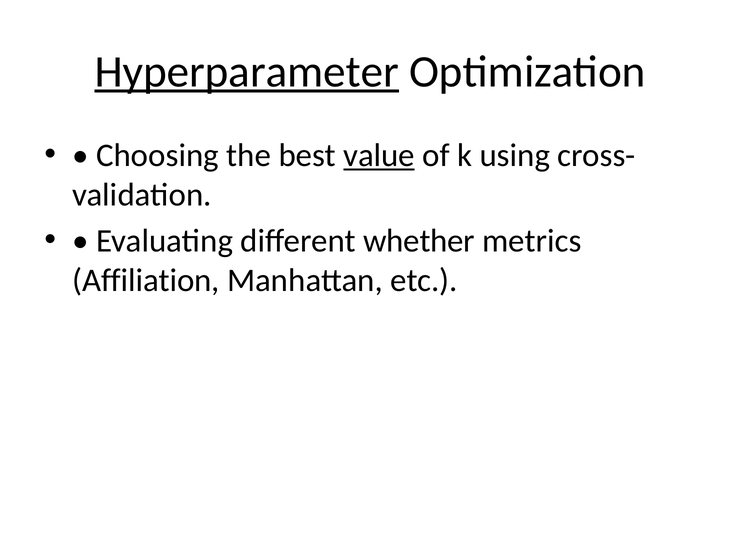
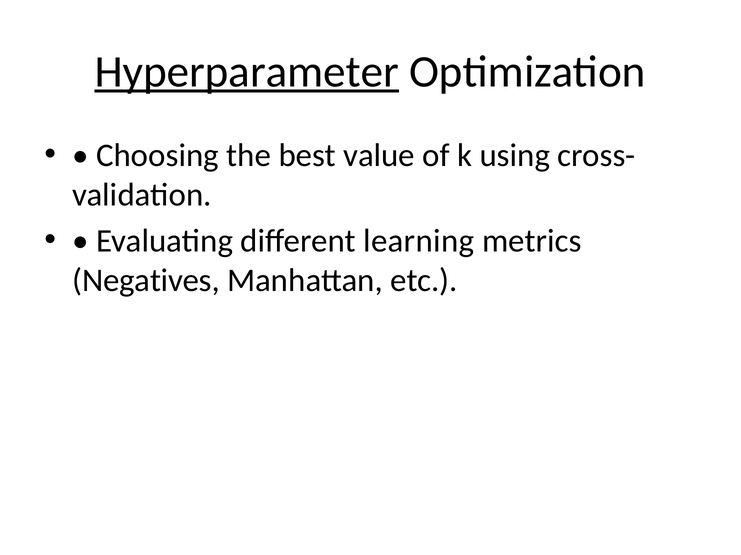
value underline: present -> none
whether: whether -> learning
Affiliation: Affiliation -> Negatives
